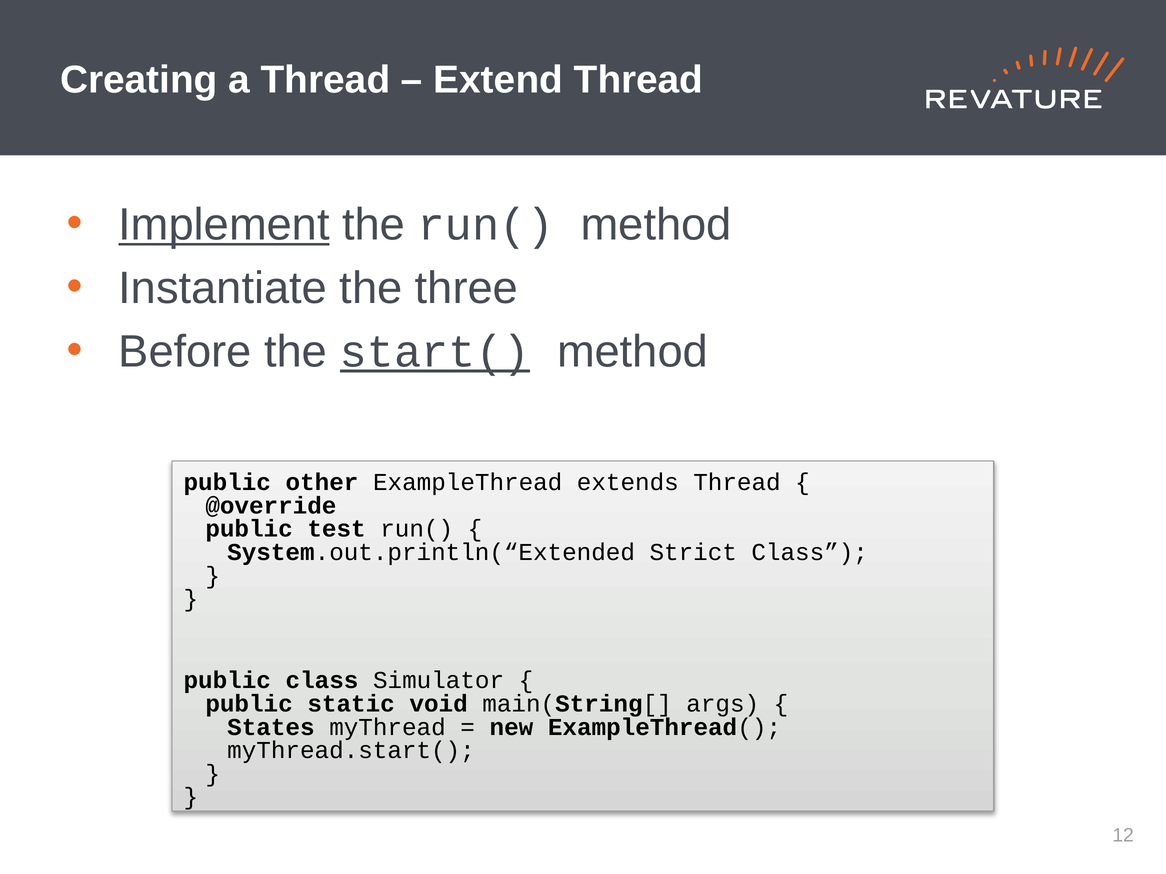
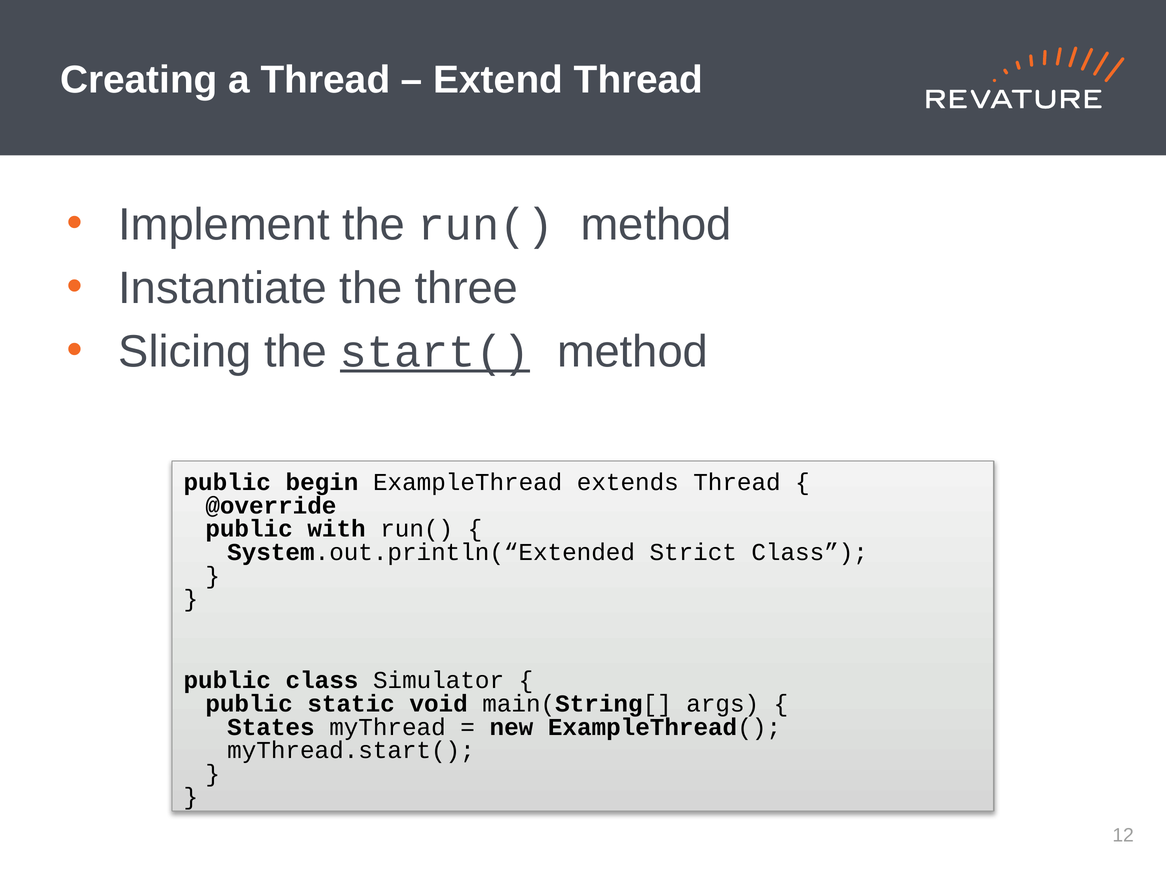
Implement underline: present -> none
Before: Before -> Slicing
other: other -> begin
test: test -> with
